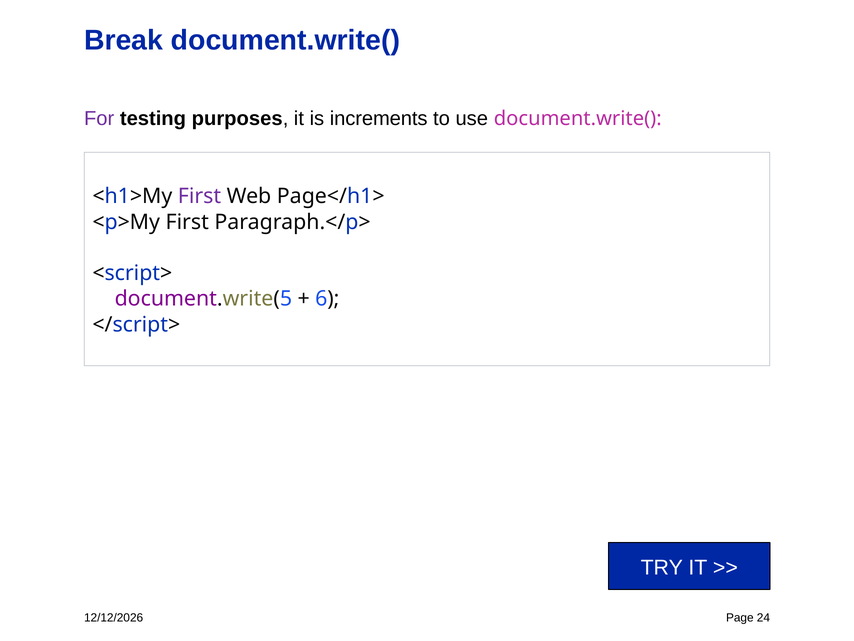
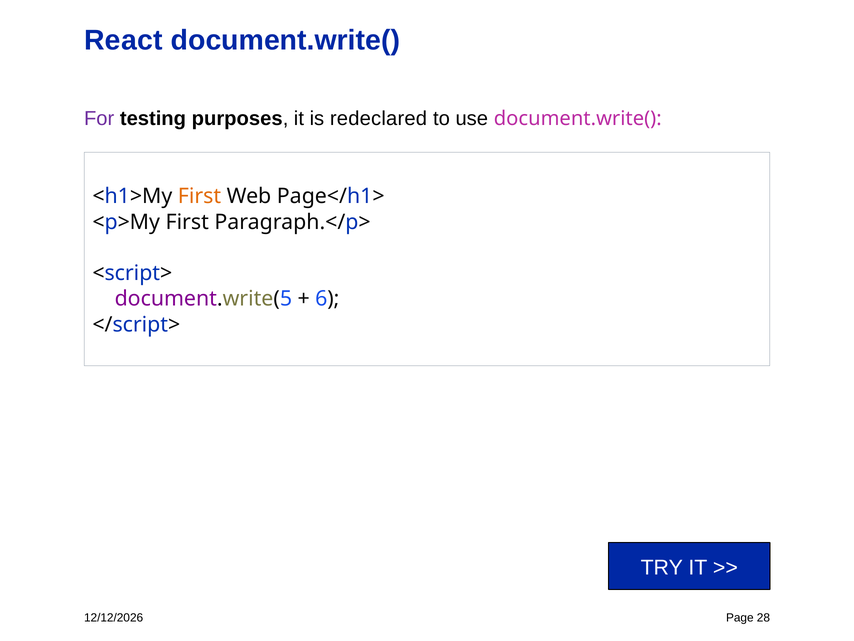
Break: Break -> React
increments: increments -> redeclared
First at (200, 196) colour: purple -> orange
24: 24 -> 28
